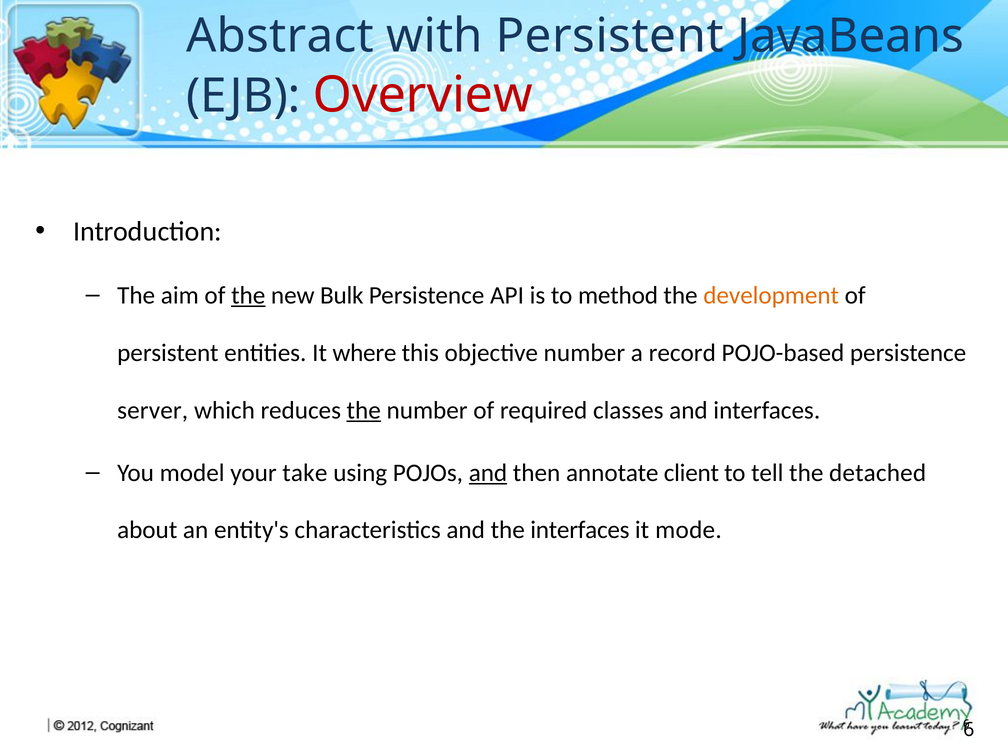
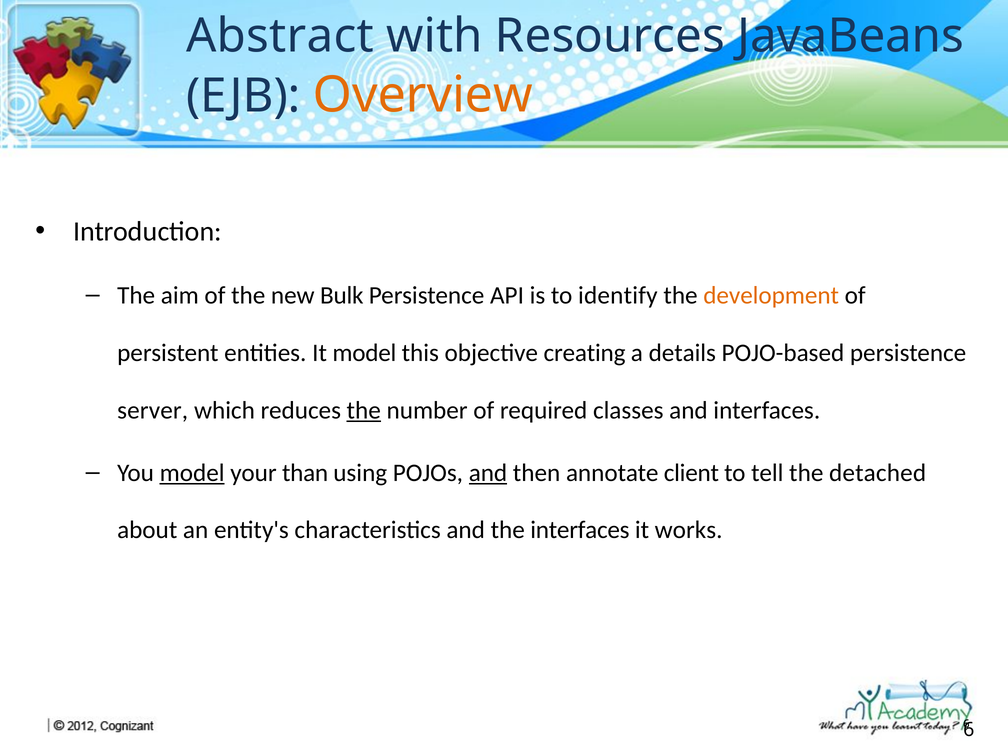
with Persistent: Persistent -> Resources
Overview colour: red -> orange
the at (248, 295) underline: present -> none
method: method -> identify
It where: where -> model
objective number: number -> creating
record: record -> details
model at (192, 473) underline: none -> present
take: take -> than
mode: mode -> works
